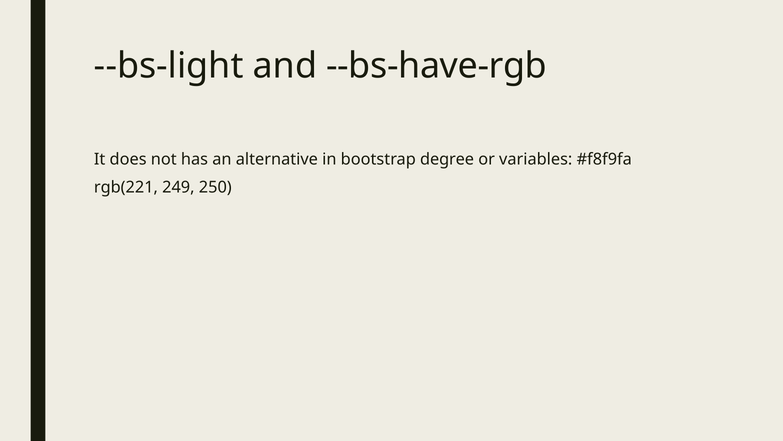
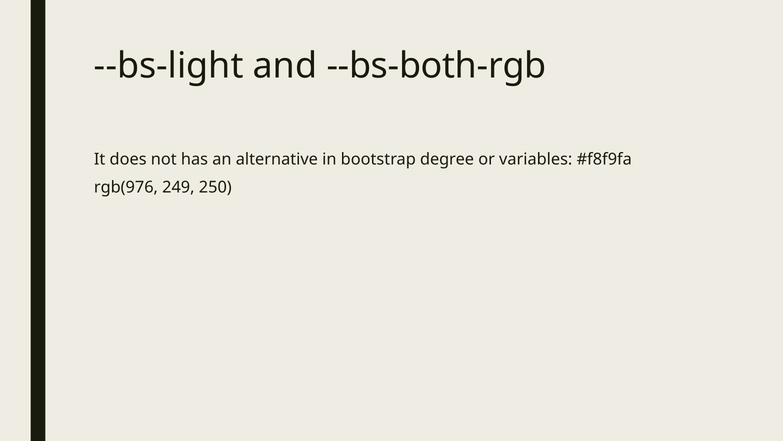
--bs-have-rgb: --bs-have-rgb -> --bs-both-rgb
rgb(221: rgb(221 -> rgb(976
